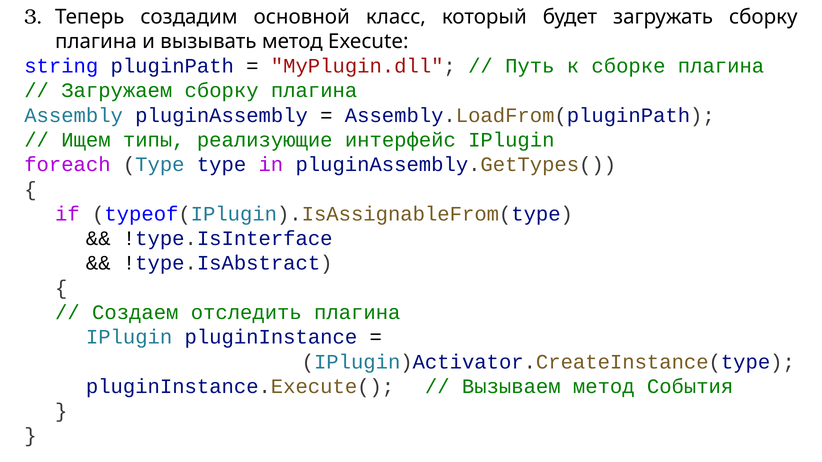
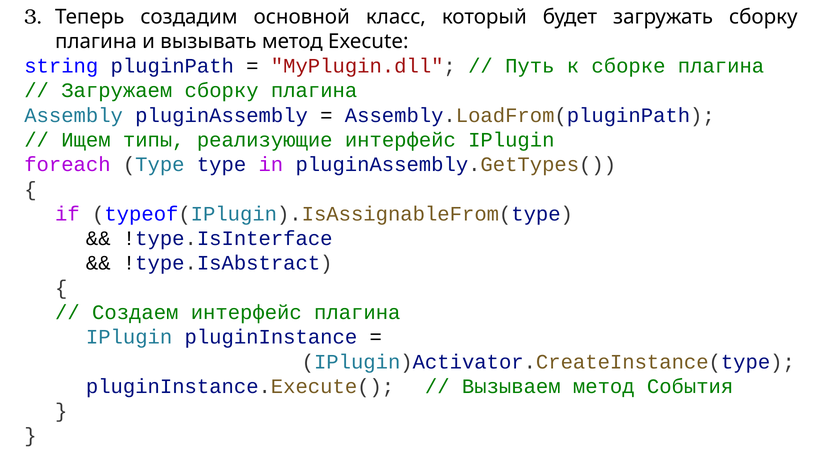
Создаем отследить: отследить -> интерфейс
